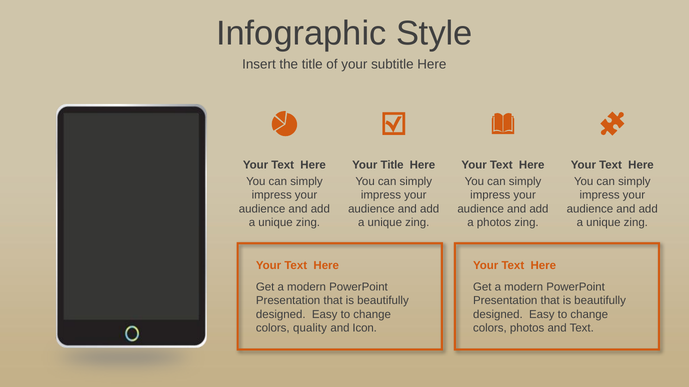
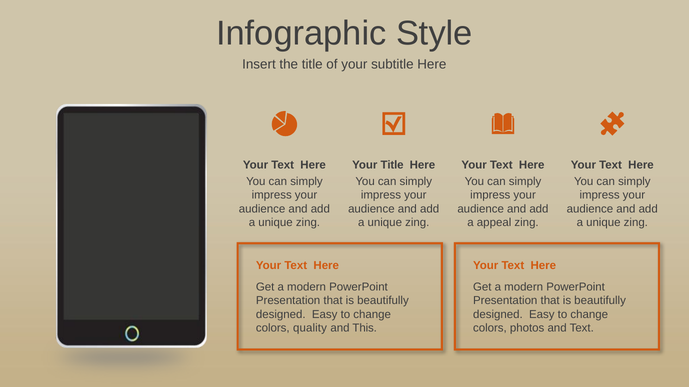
a photos: photos -> appeal
Icon: Icon -> This
